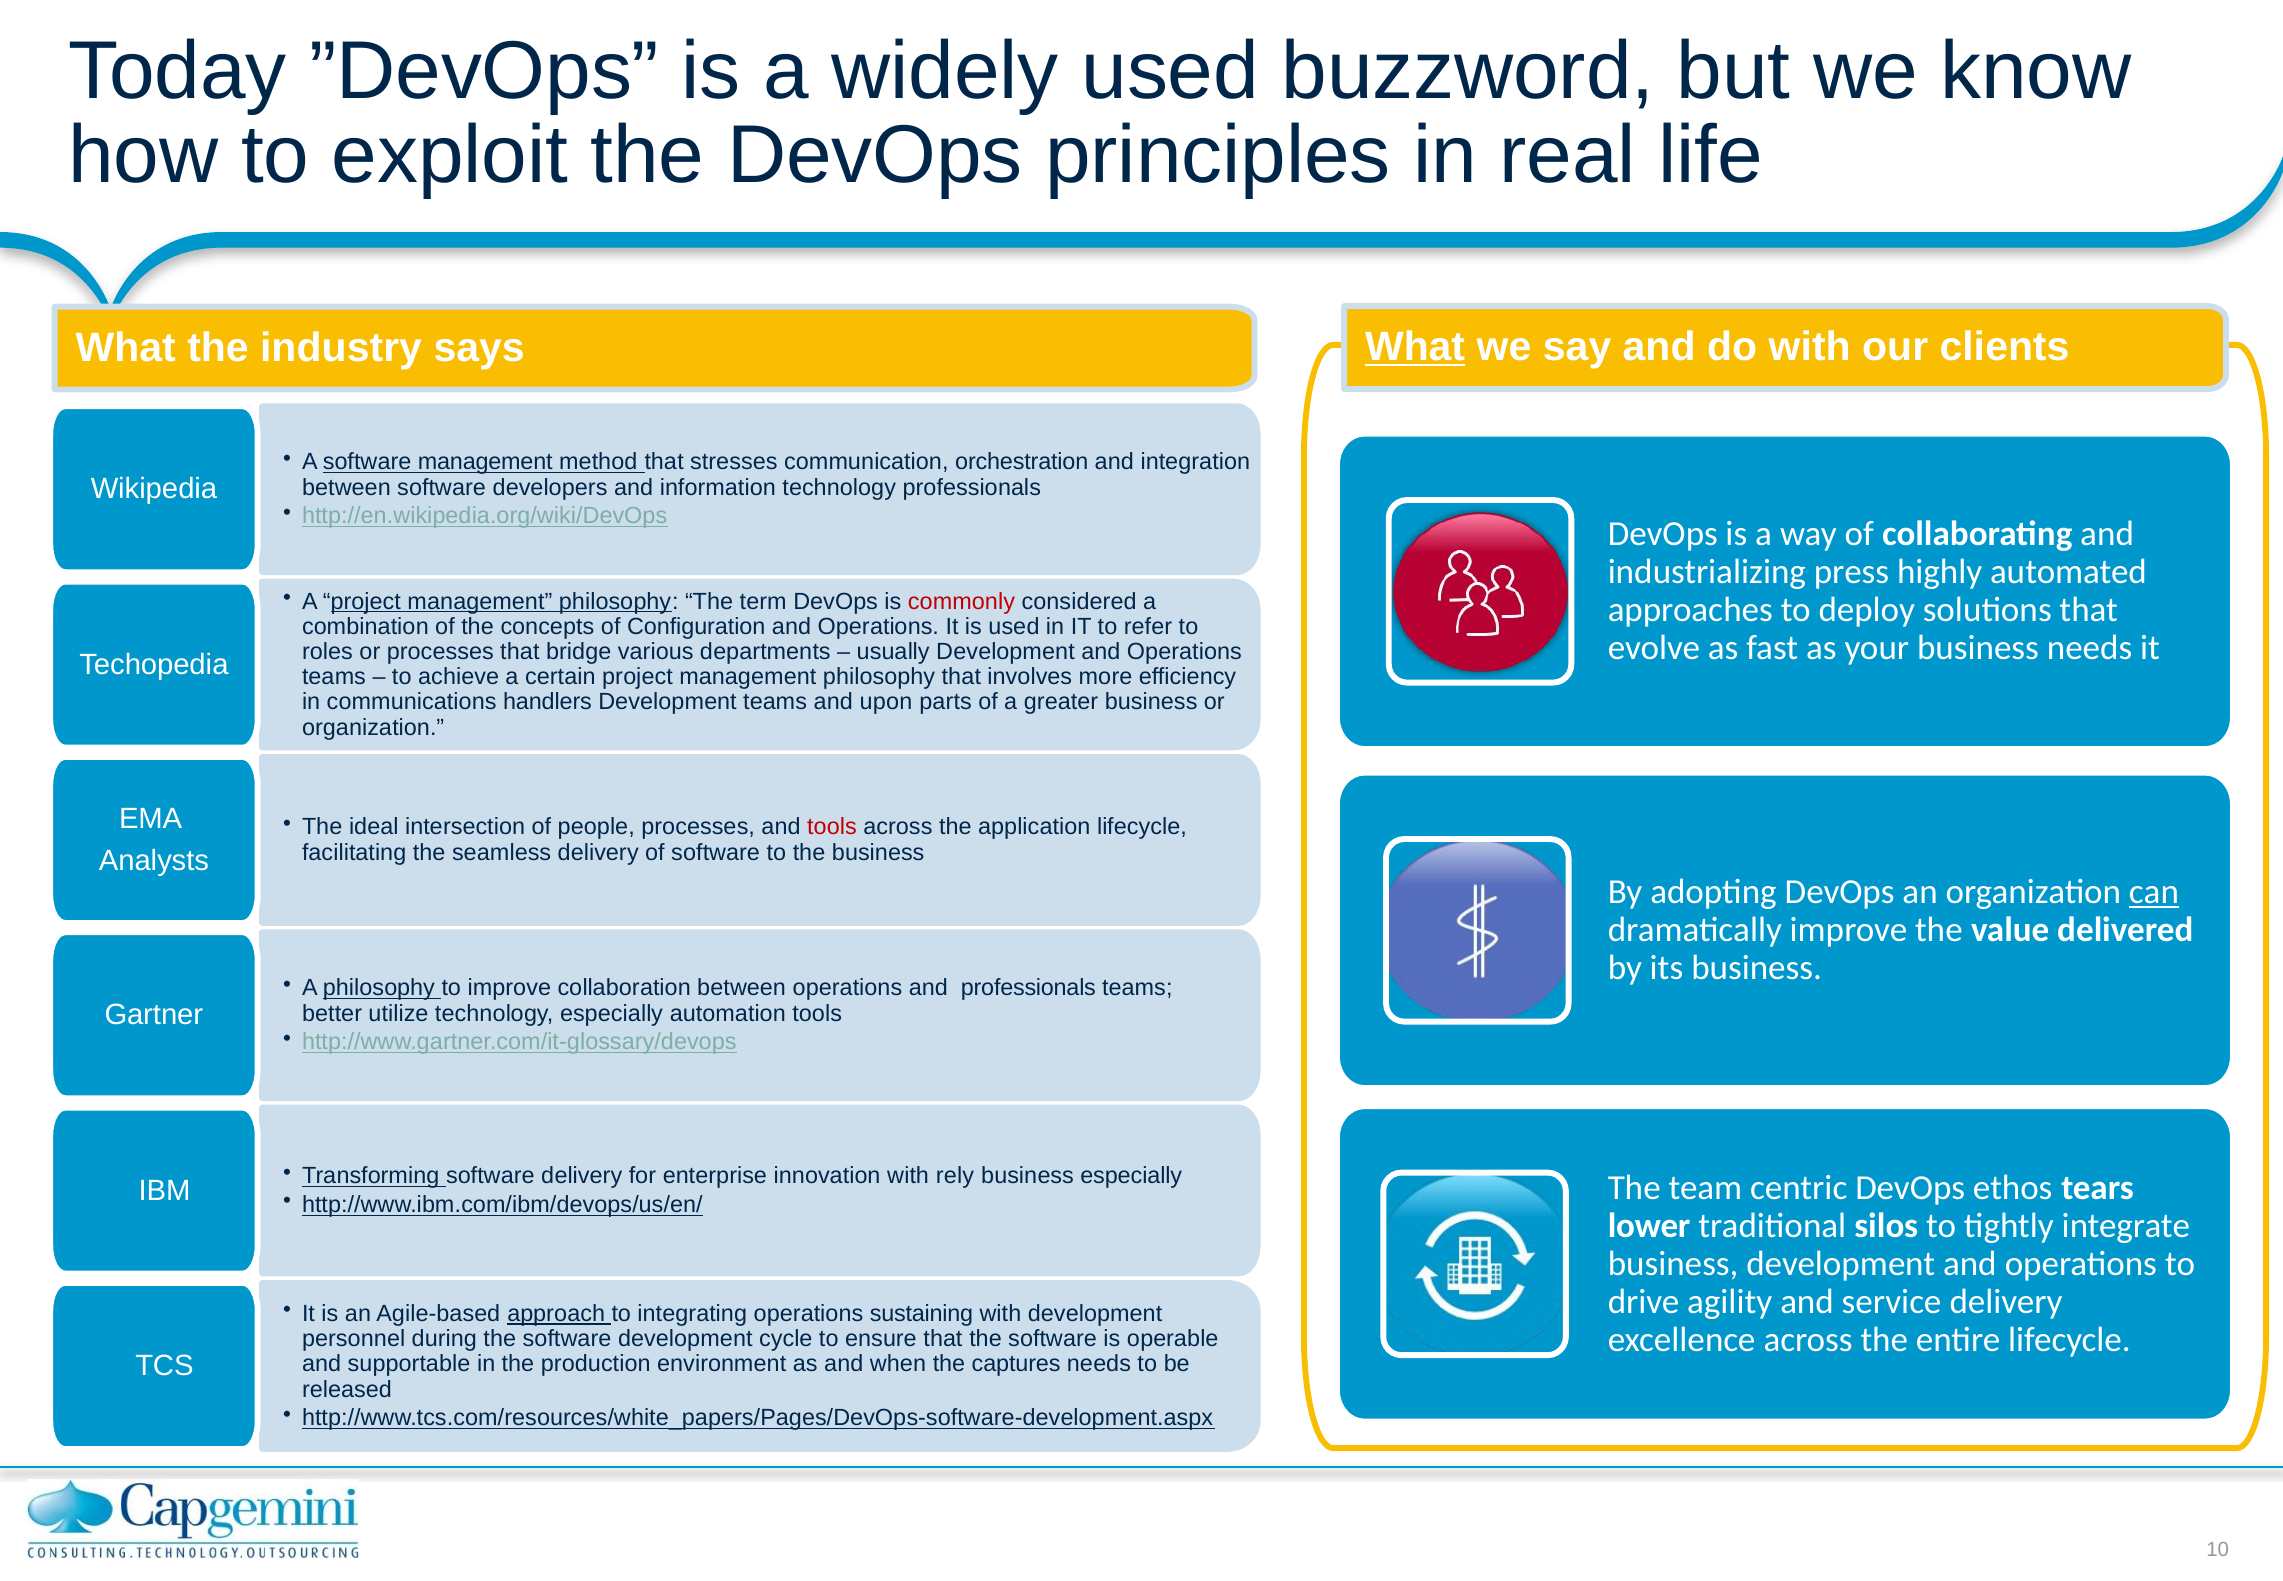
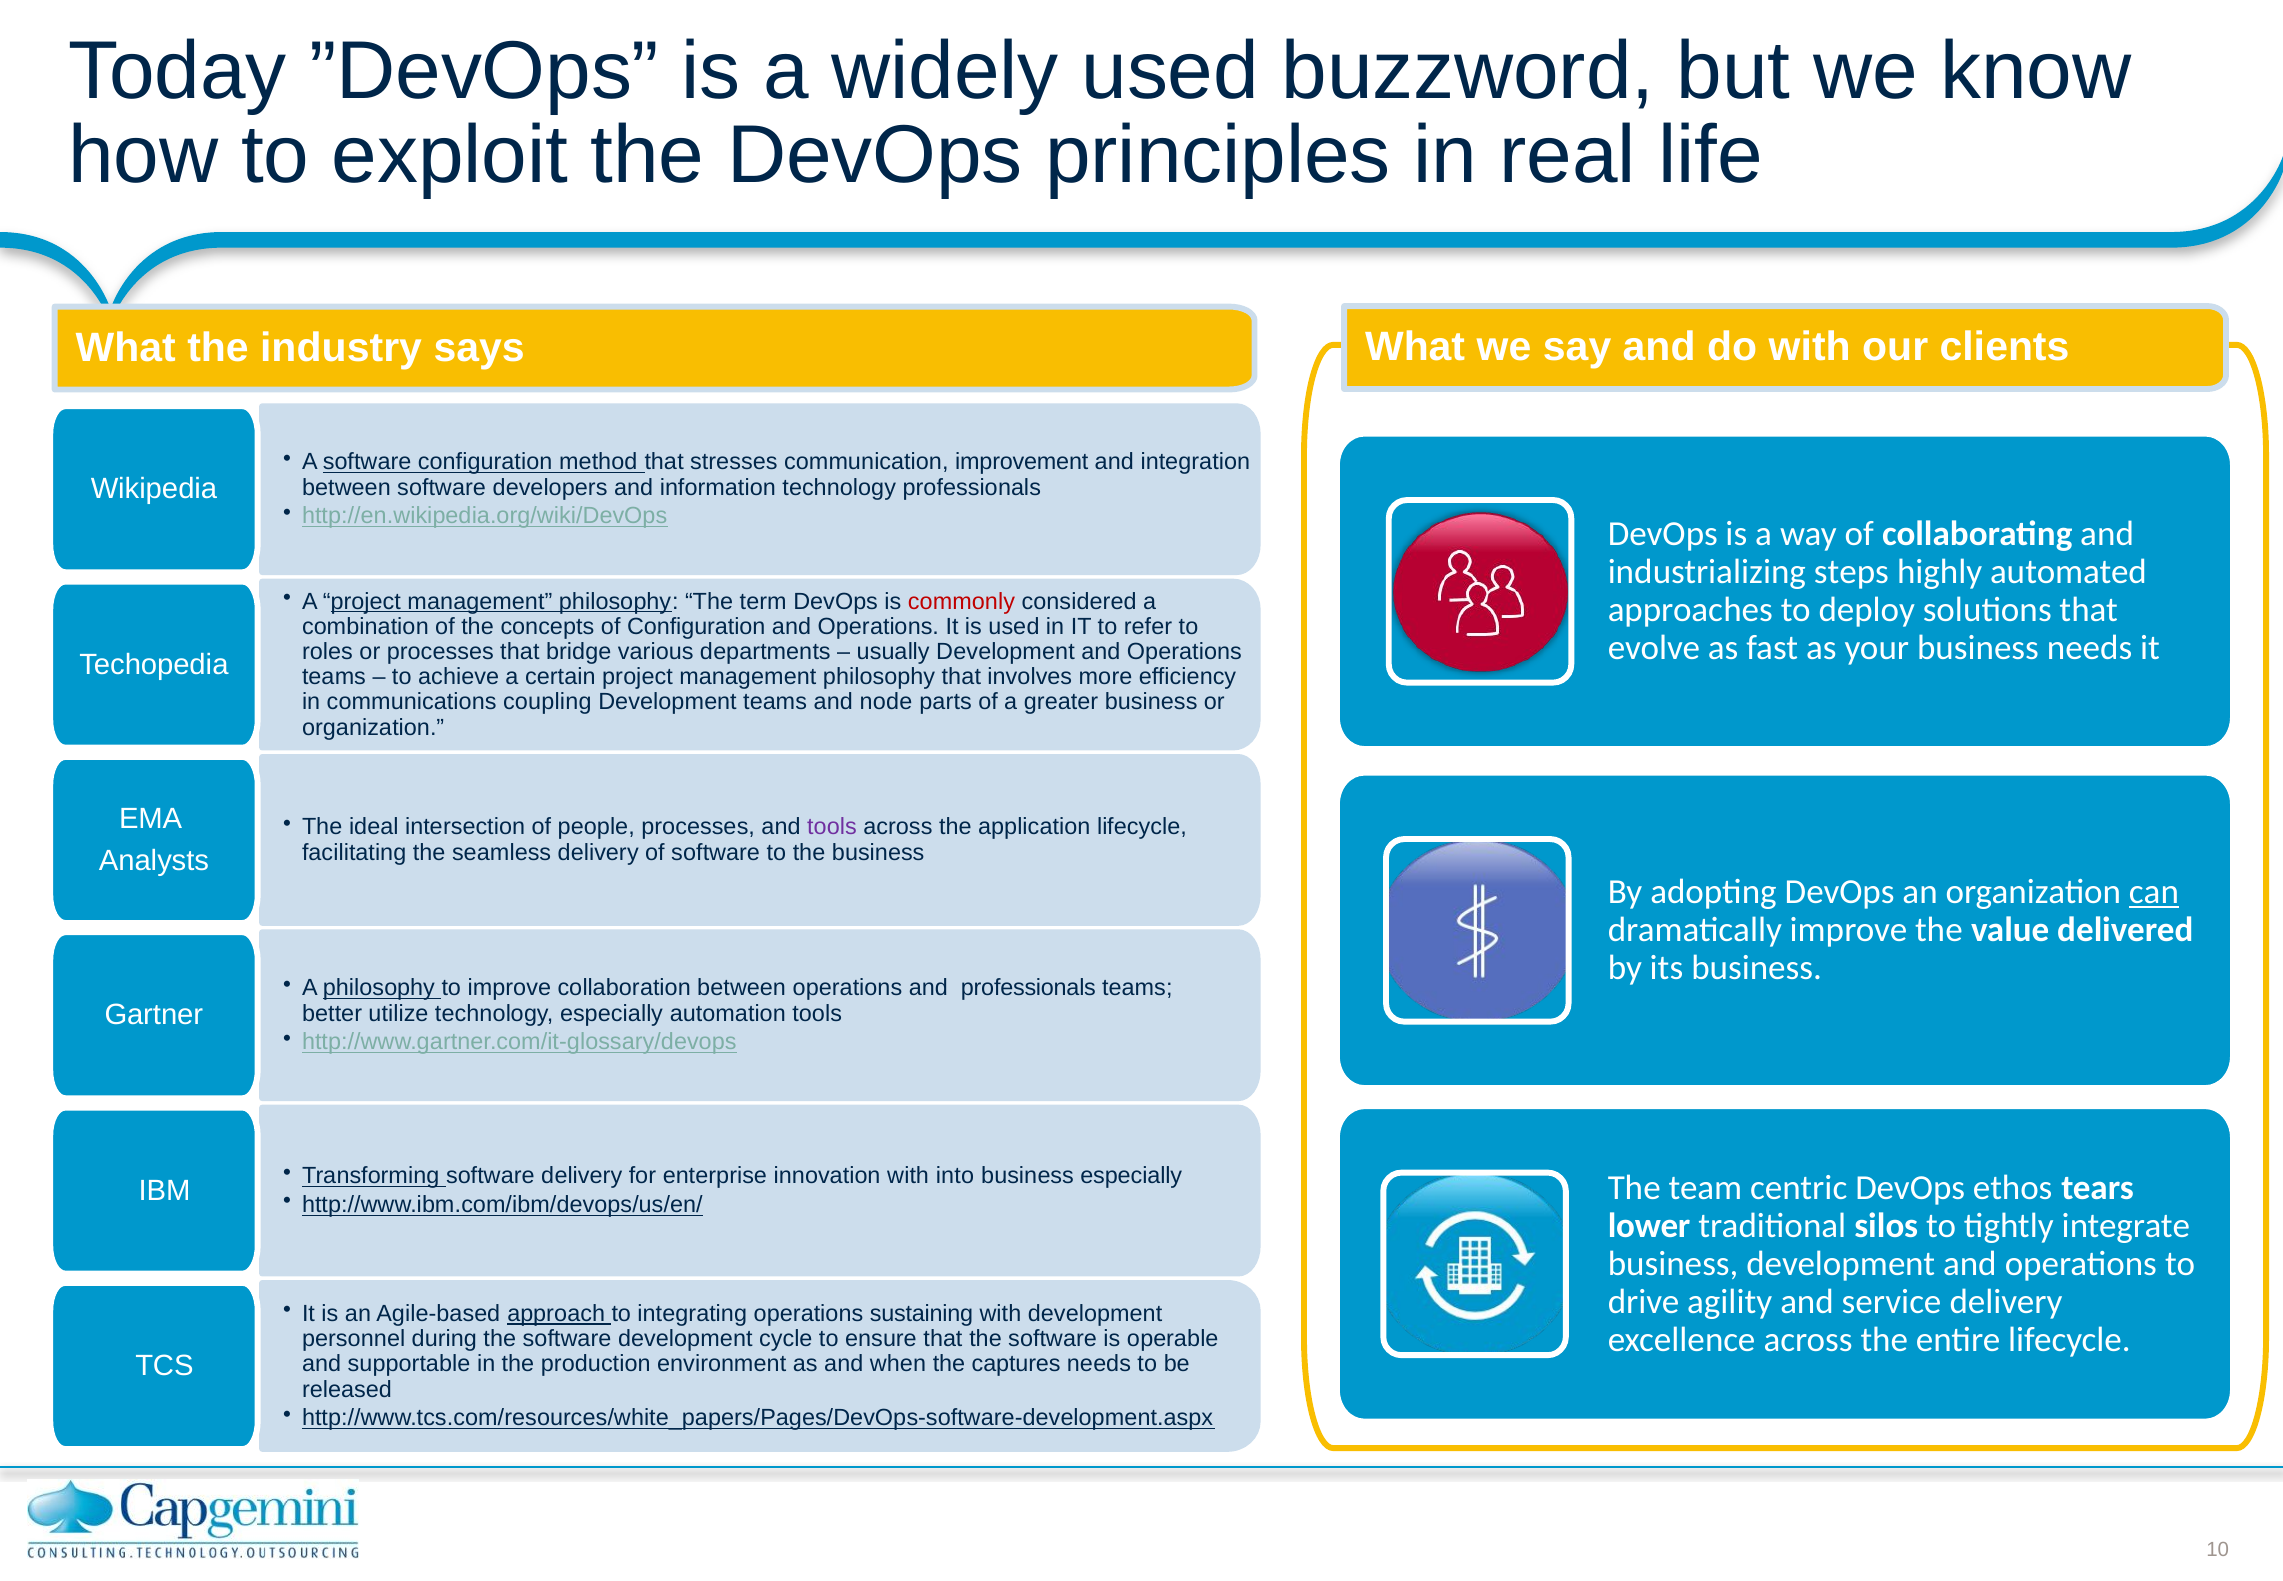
What at (1415, 347) underline: present -> none
software management: management -> configuration
orchestration: orchestration -> improvement
press: press -> steps
handlers: handlers -> coupling
upon: upon -> node
tools at (832, 827) colour: red -> purple
rely: rely -> into
